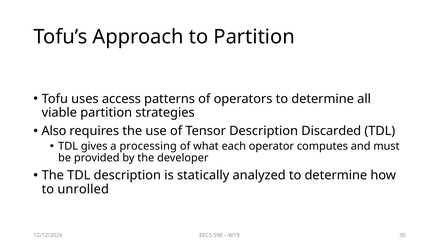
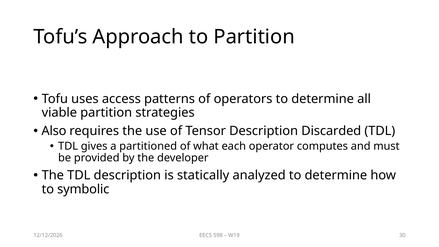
processing: processing -> partitioned
unrolled: unrolled -> symbolic
